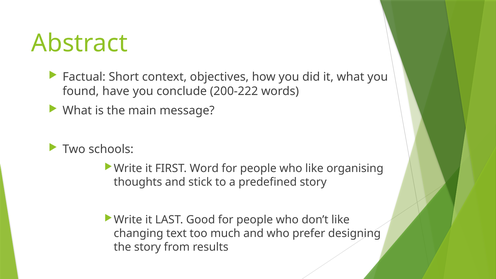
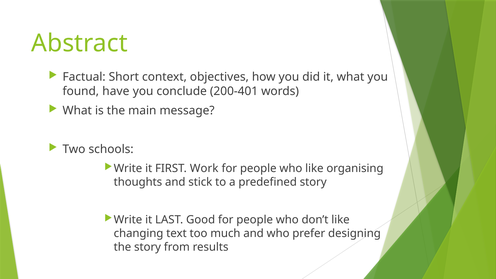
200-222: 200-222 -> 200-401
Word: Word -> Work
